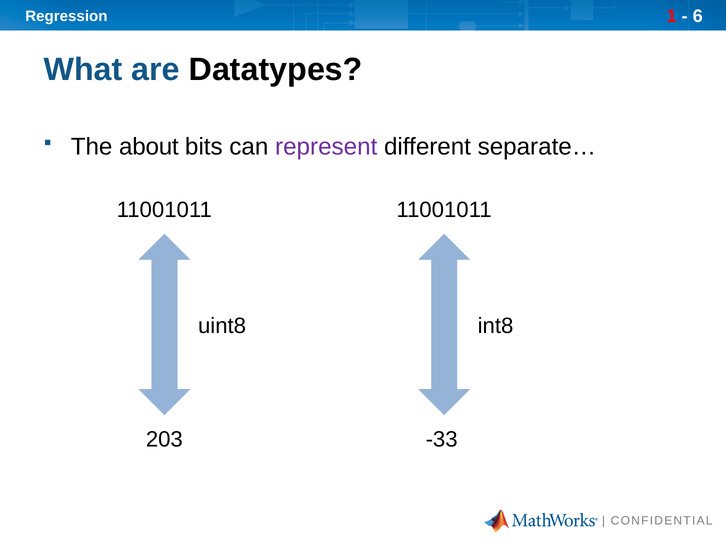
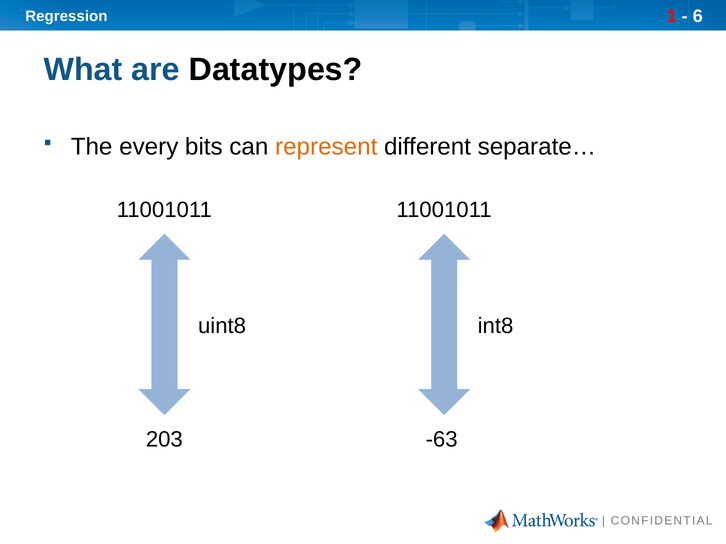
about: about -> every
represent colour: purple -> orange
-33: -33 -> -63
